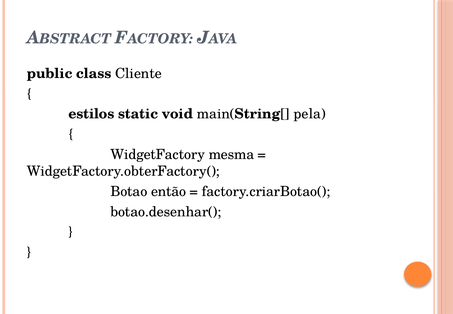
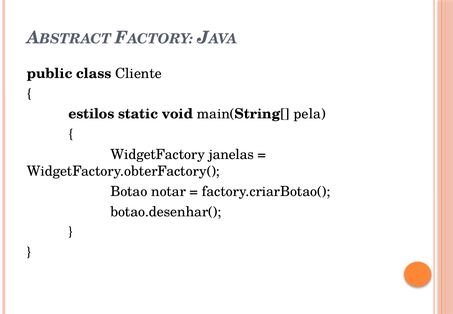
mesma: mesma -> janelas
então: então -> notar
